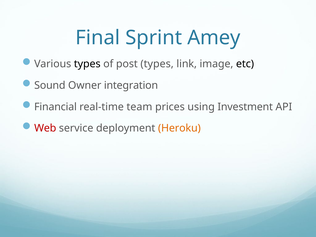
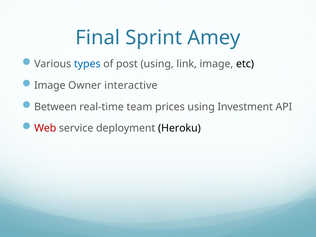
types at (87, 64) colour: black -> blue
post types: types -> using
Sound at (50, 85): Sound -> Image
integration: integration -> interactive
Financial: Financial -> Between
Heroku colour: orange -> black
